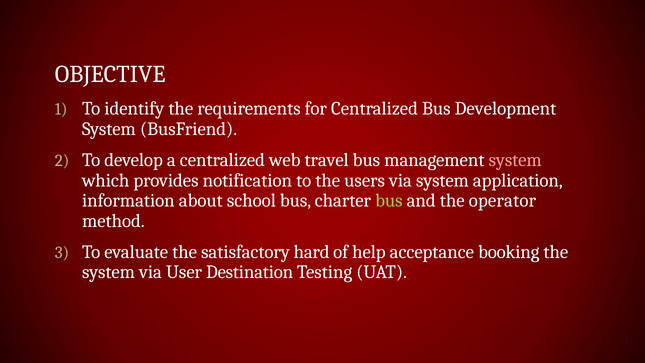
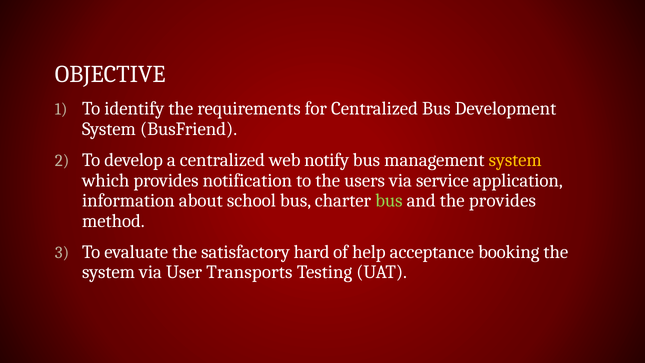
travel: travel -> notify
system at (515, 160) colour: pink -> yellow
via system: system -> service
the operator: operator -> provides
Destination: Destination -> Transports
